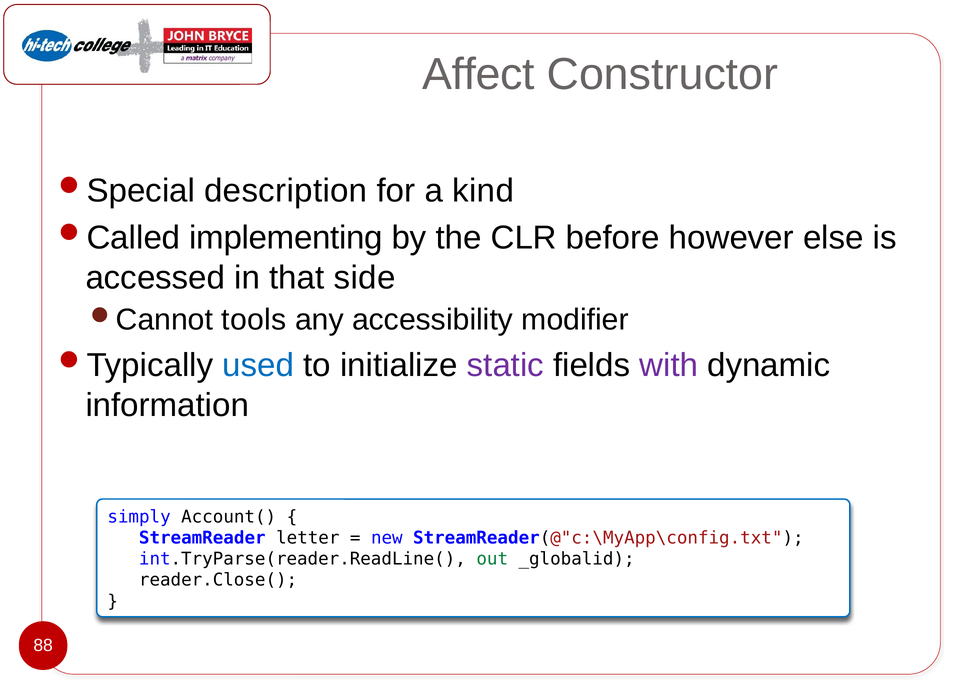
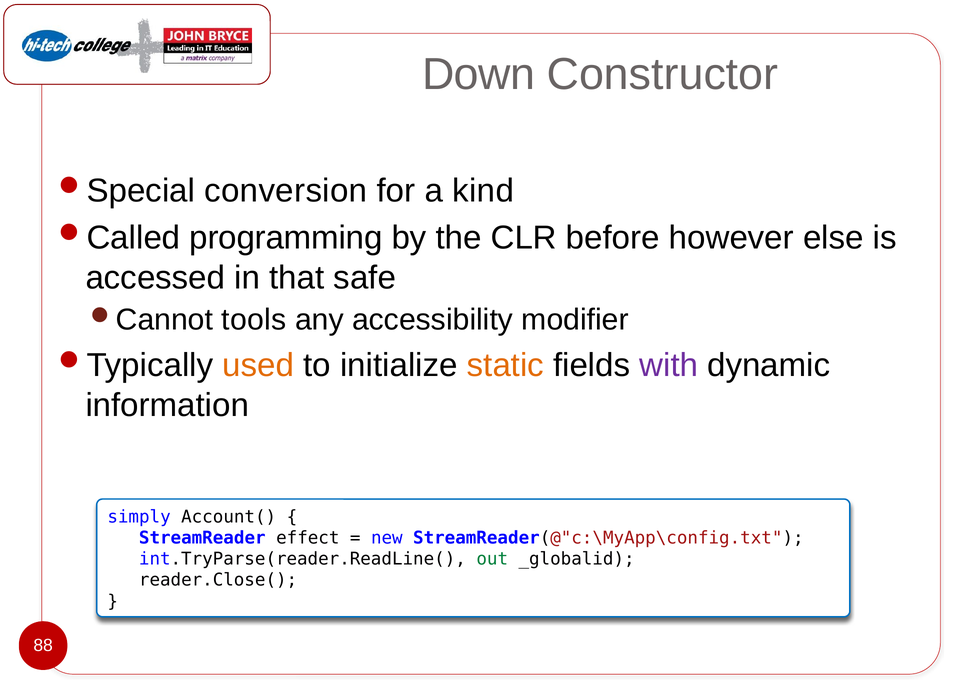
Affect: Affect -> Down
description: description -> conversion
implementing: implementing -> programming
side: side -> safe
used colour: blue -> orange
static colour: purple -> orange
letter: letter -> effect
